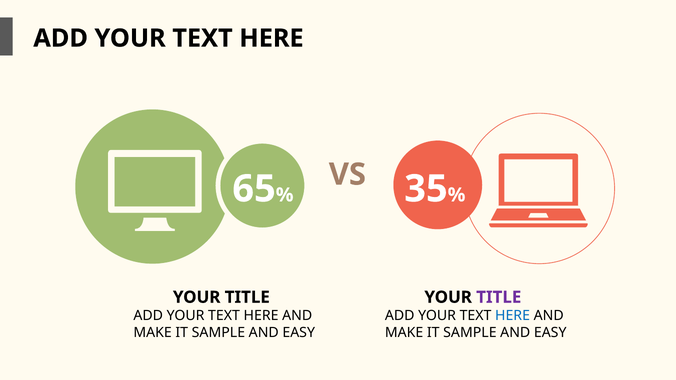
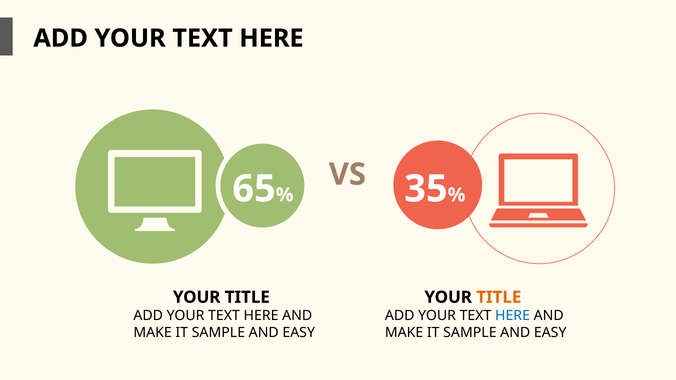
TITLE at (499, 297) colour: purple -> orange
